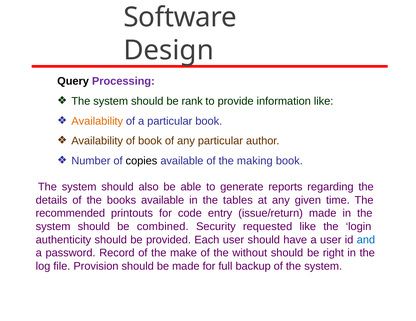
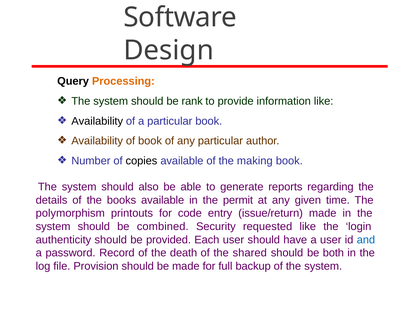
Processing colour: purple -> orange
Availability at (97, 121) colour: orange -> black
tables: tables -> permit
recommended: recommended -> polymorphism
make: make -> death
without: without -> shared
right: right -> both
